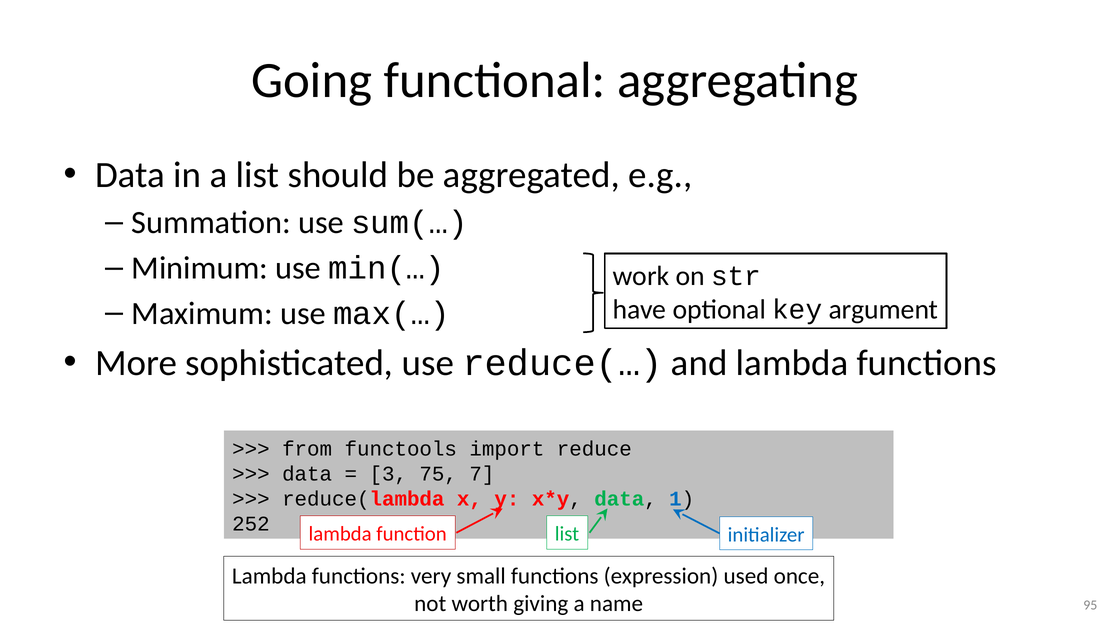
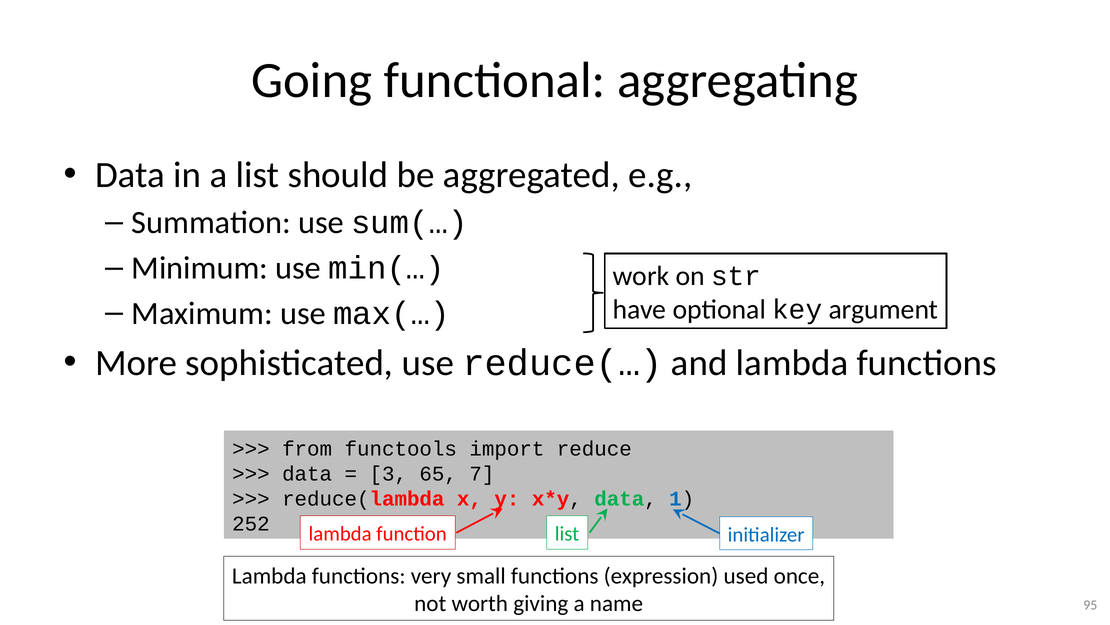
75: 75 -> 65
